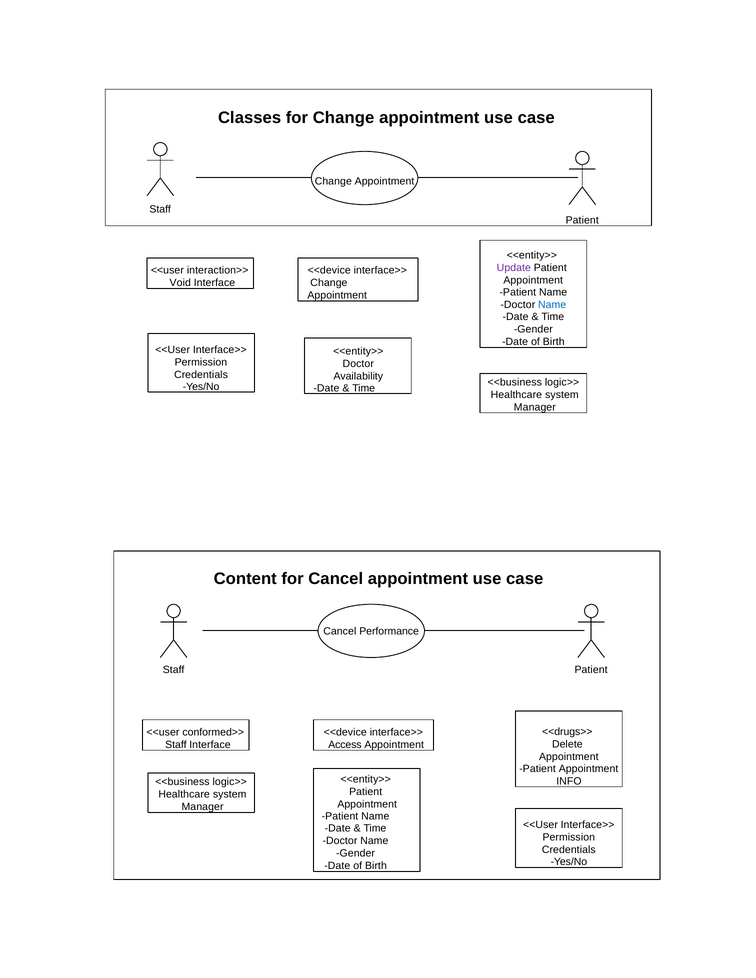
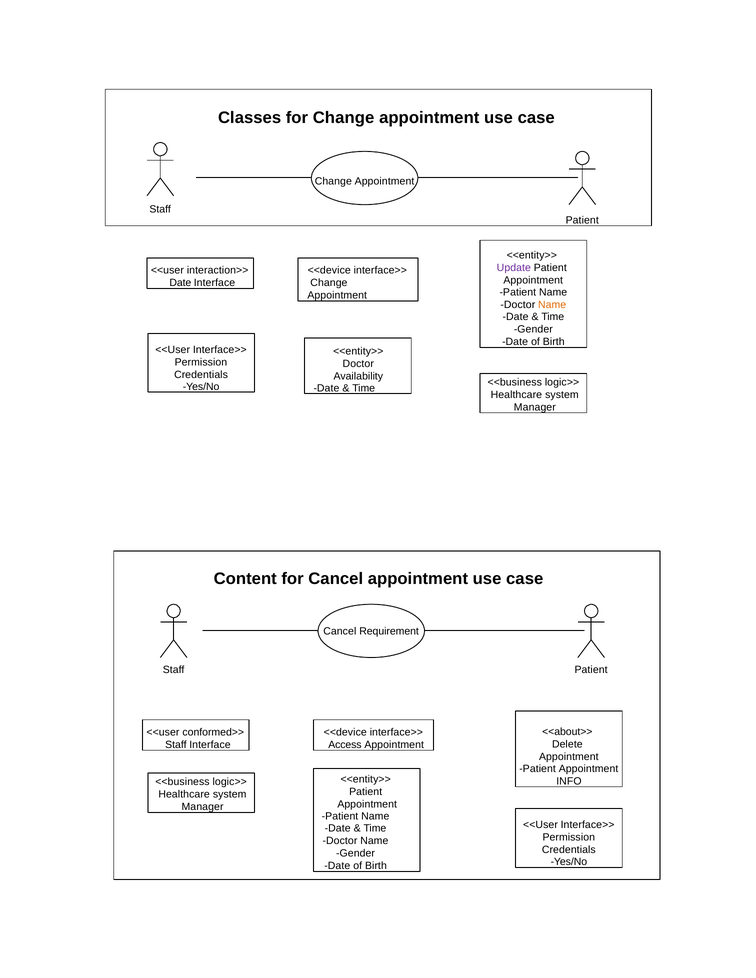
Void at (180, 283): Void -> Date
Name at (552, 305) colour: blue -> orange
Performance: Performance -> Requirement
<<drugs>>: <<drugs>> -> <<about>>
